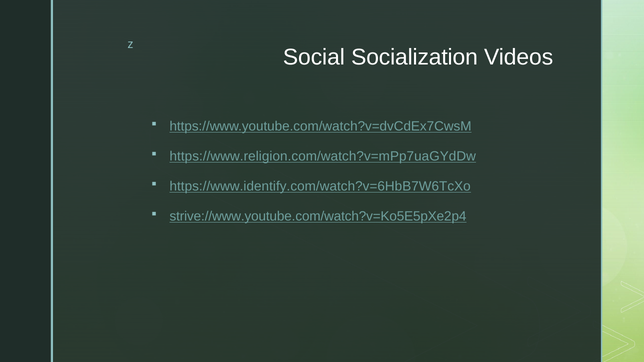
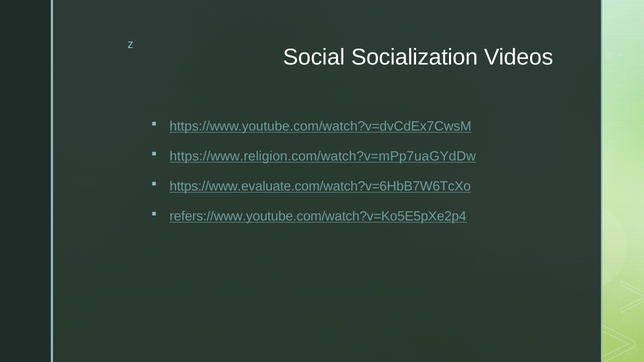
https://www.identify.com/watch?v=6HbB7W6TcXo: https://www.identify.com/watch?v=6HbB7W6TcXo -> https://www.evaluate.com/watch?v=6HbB7W6TcXo
strive://www.youtube.com/watch?v=Ko5E5pXe2p4: strive://www.youtube.com/watch?v=Ko5E5pXe2p4 -> refers://www.youtube.com/watch?v=Ko5E5pXe2p4
